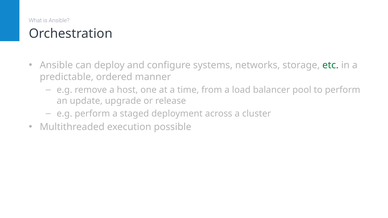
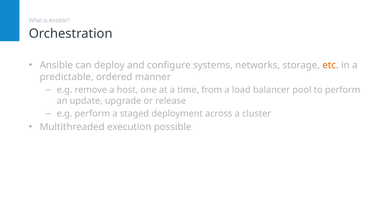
etc colour: green -> orange
